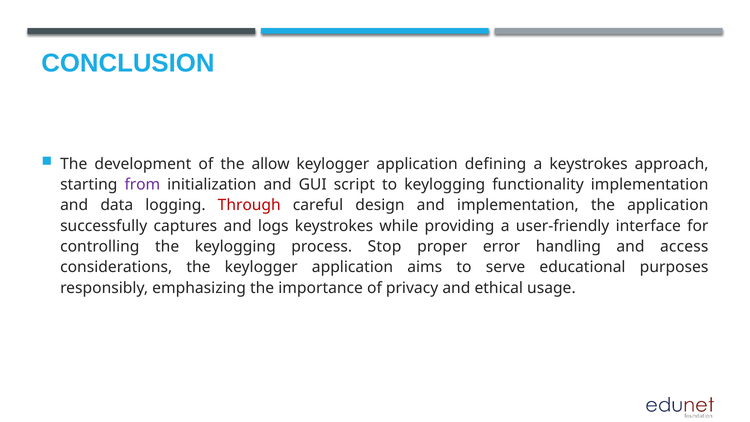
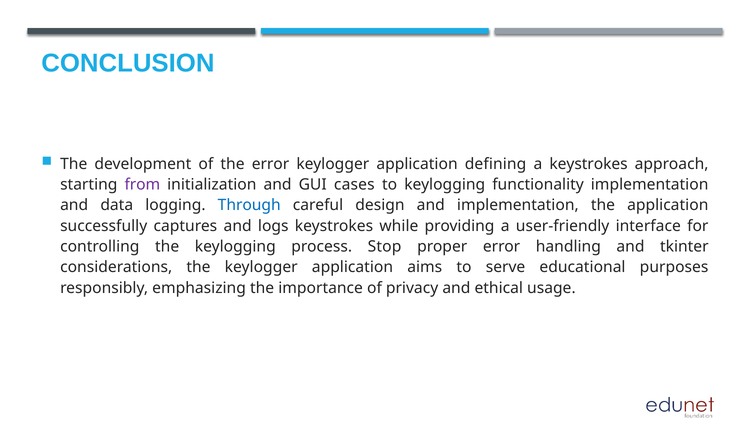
the allow: allow -> error
script: script -> cases
Through colour: red -> blue
access: access -> tkinter
